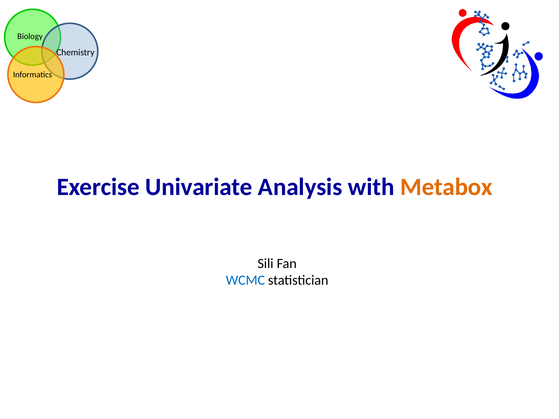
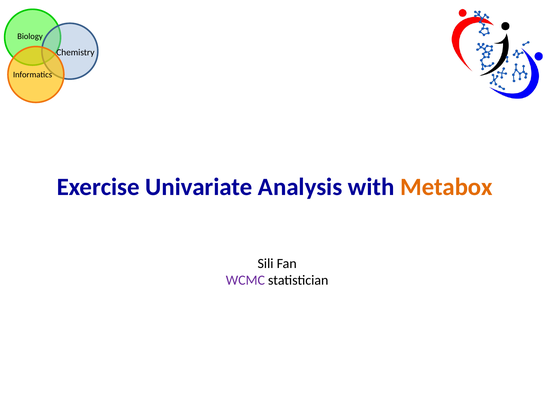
WCMC colour: blue -> purple
